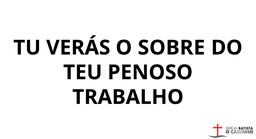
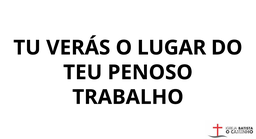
SOBRE: SOBRE -> LUGAR
